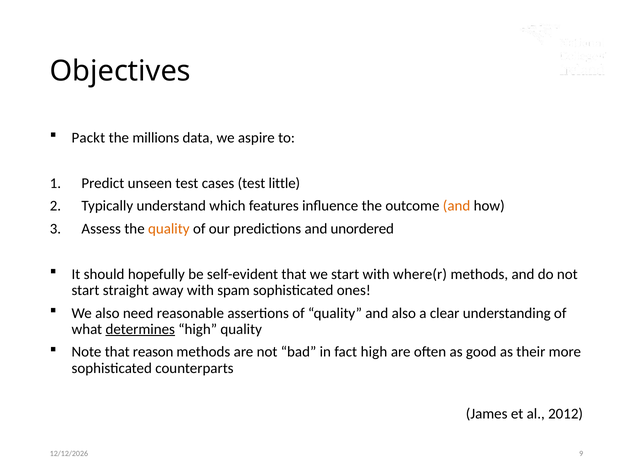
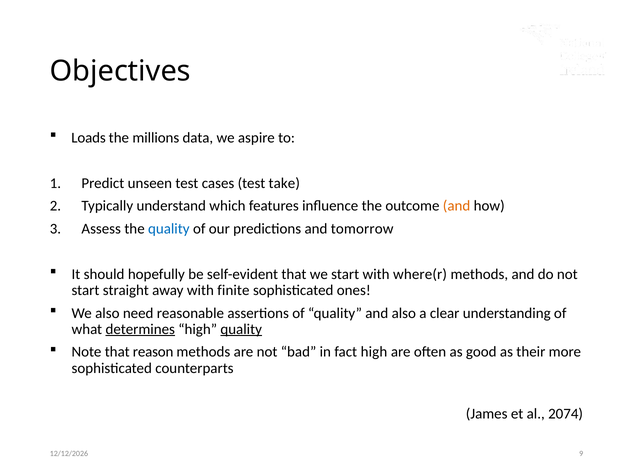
Packt: Packt -> Loads
little: little -> take
quality at (169, 229) colour: orange -> blue
unordered: unordered -> tomorrow
spam: spam -> finite
quality at (241, 329) underline: none -> present
2012: 2012 -> 2074
